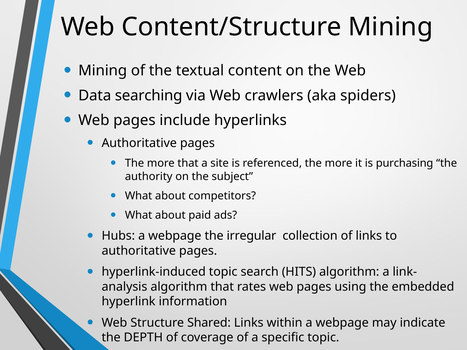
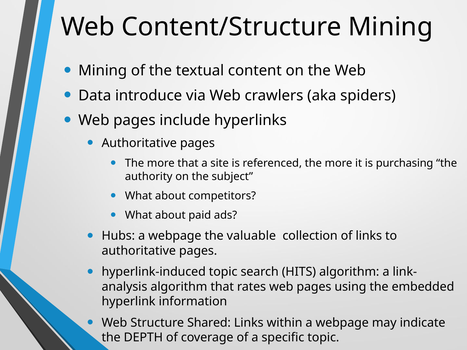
searching: searching -> introduce
irregular: irregular -> valuable
